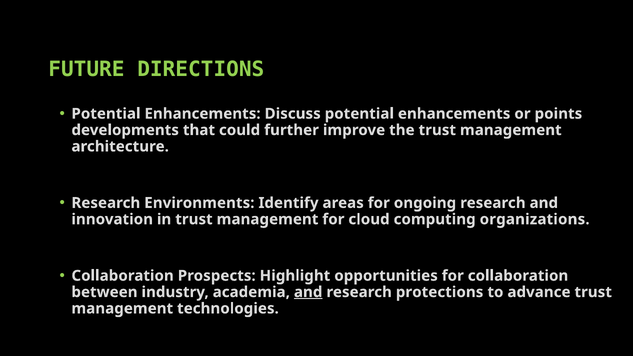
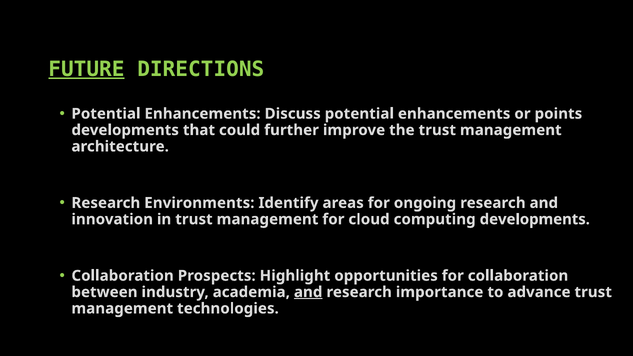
FUTURE underline: none -> present
computing organizations: organizations -> developments
protections: protections -> importance
